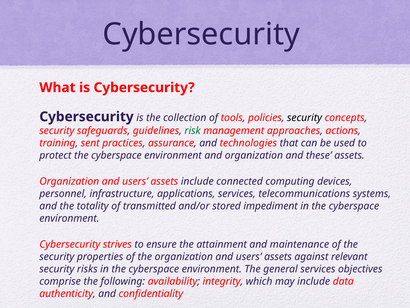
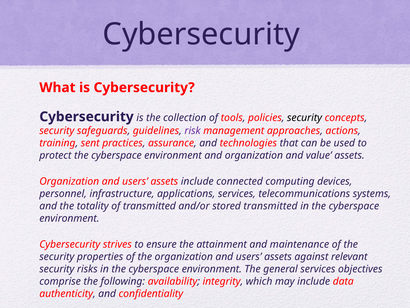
risk colour: green -> purple
these: these -> value
stored impediment: impediment -> transmitted
